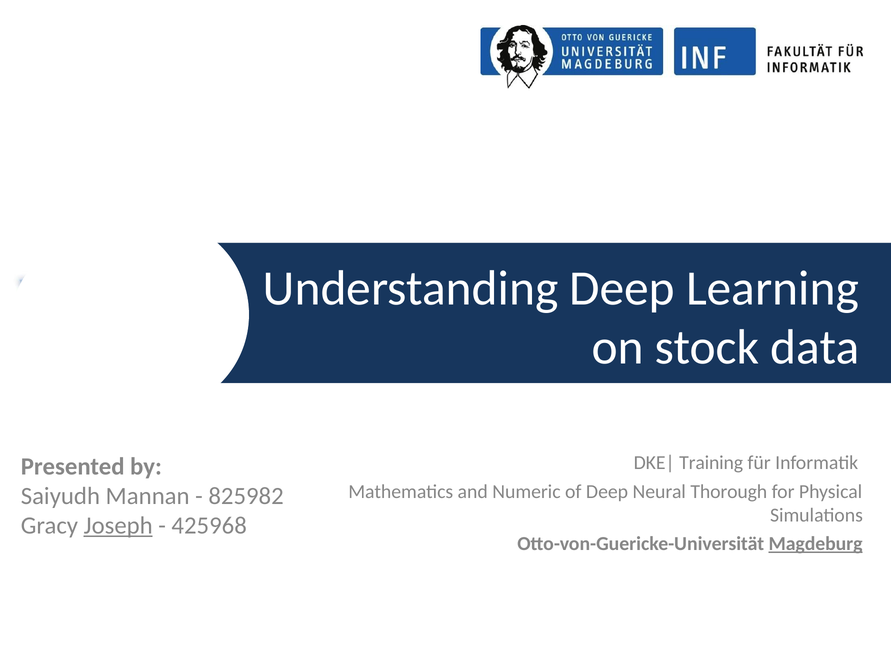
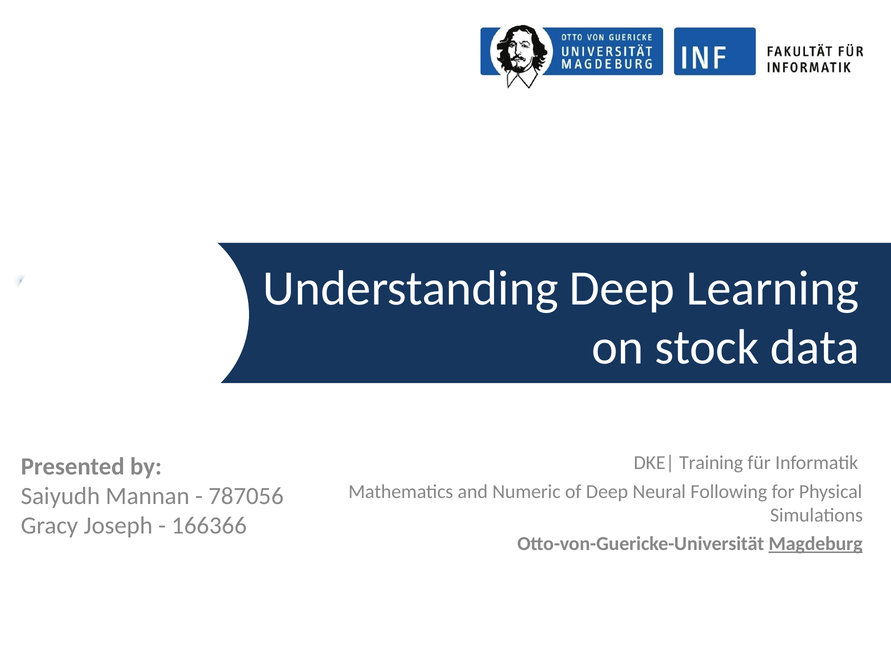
Thorough: Thorough -> Following
825982: 825982 -> 787056
Joseph underline: present -> none
425968: 425968 -> 166366
